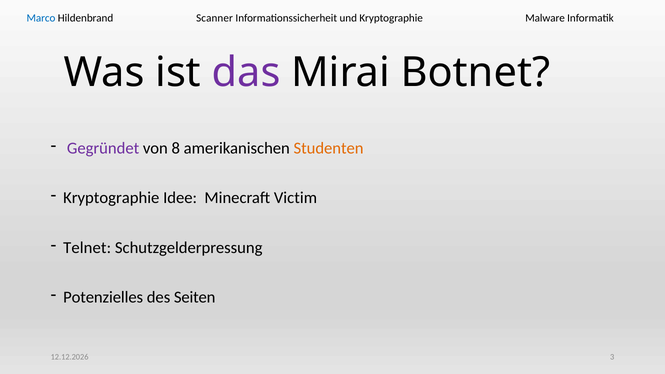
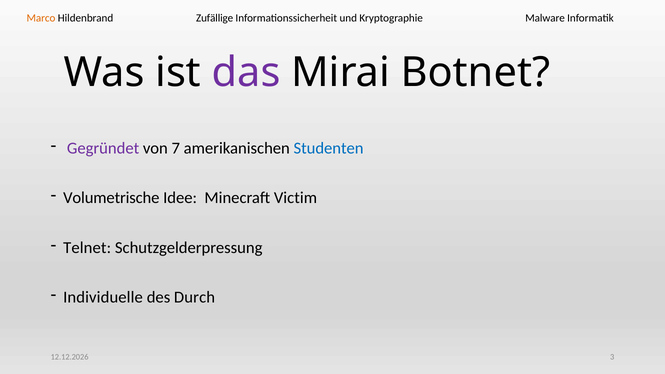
Marco colour: blue -> orange
Scanner: Scanner -> Zufällige
8: 8 -> 7
Studenten colour: orange -> blue
Kryptographie at (111, 198): Kryptographie -> Volumetrische
Potenzielles: Potenzielles -> Individuelle
Seiten: Seiten -> Durch
